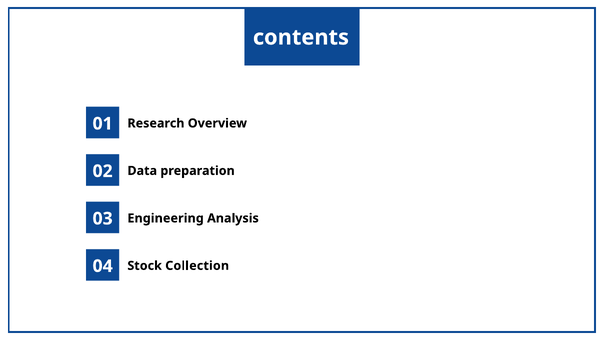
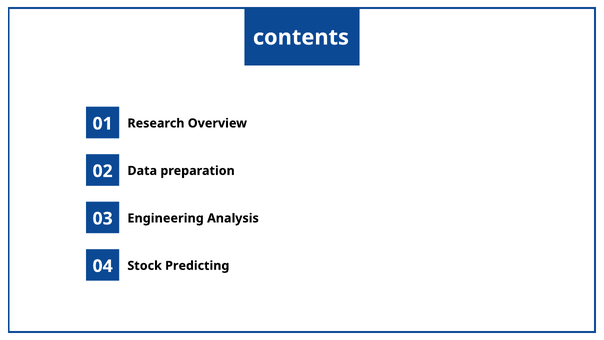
Collection: Collection -> Predicting
